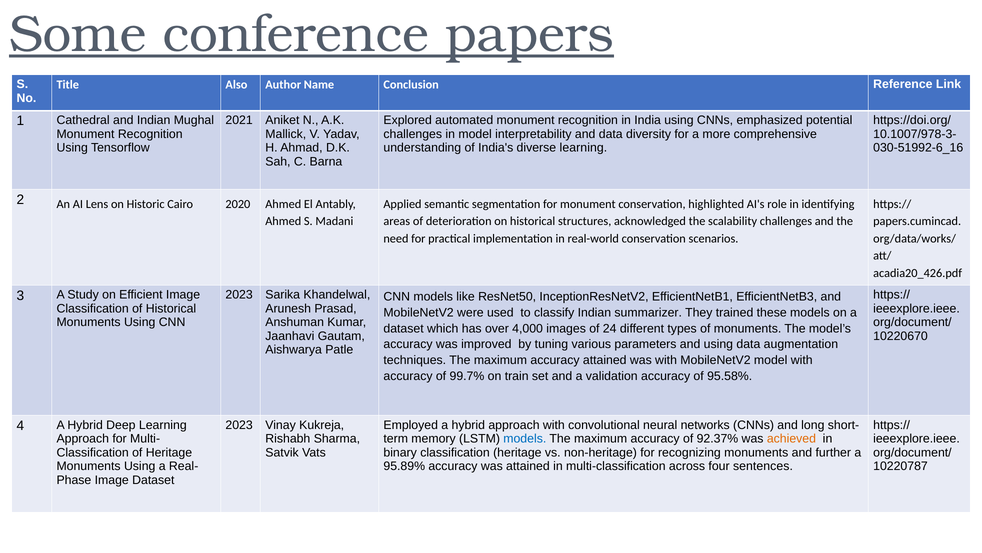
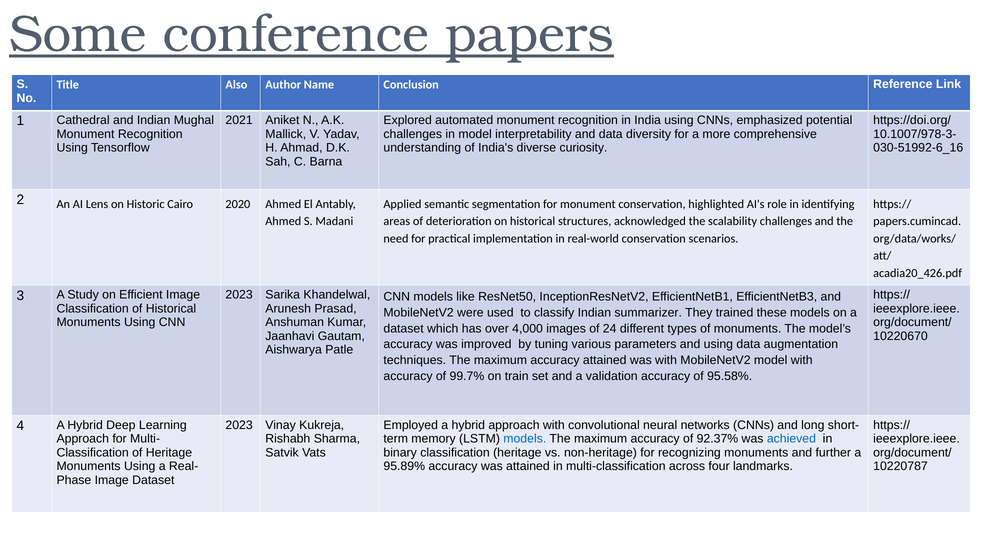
diverse learning: learning -> curiosity
achieved colour: orange -> blue
sentences: sentences -> landmarks
